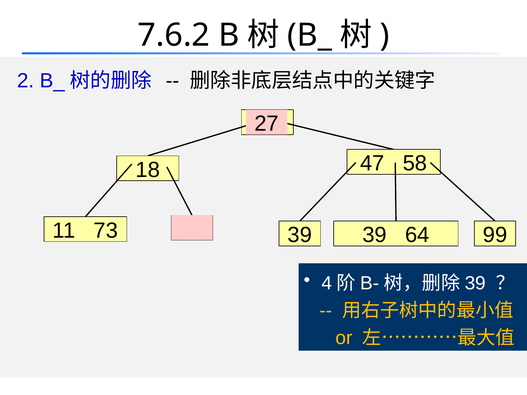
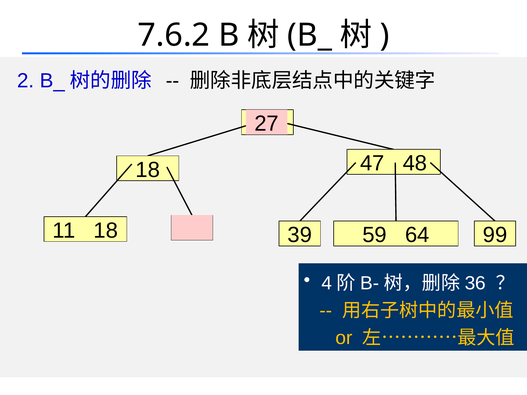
58: 58 -> 48
11 73: 73 -> 18
39 at (375, 235): 39 -> 59
39 at (475, 283): 39 -> 36
